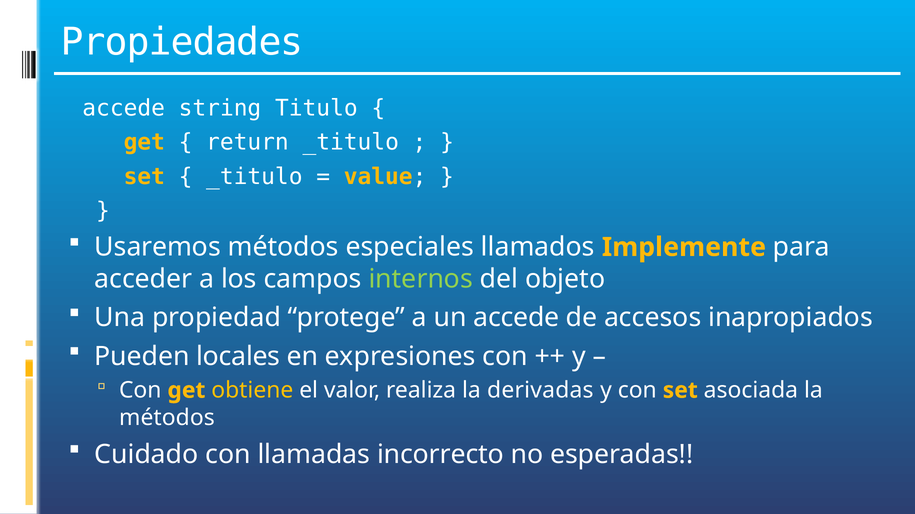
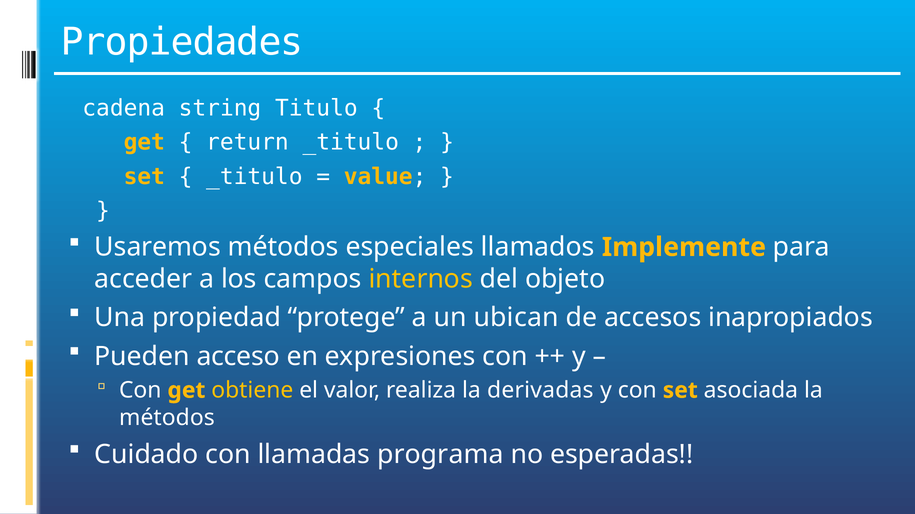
accede at (124, 109): accede -> cadena
internos colour: light green -> yellow
un accede: accede -> ubican
locales: locales -> acceso
incorrecto: incorrecto -> programa
